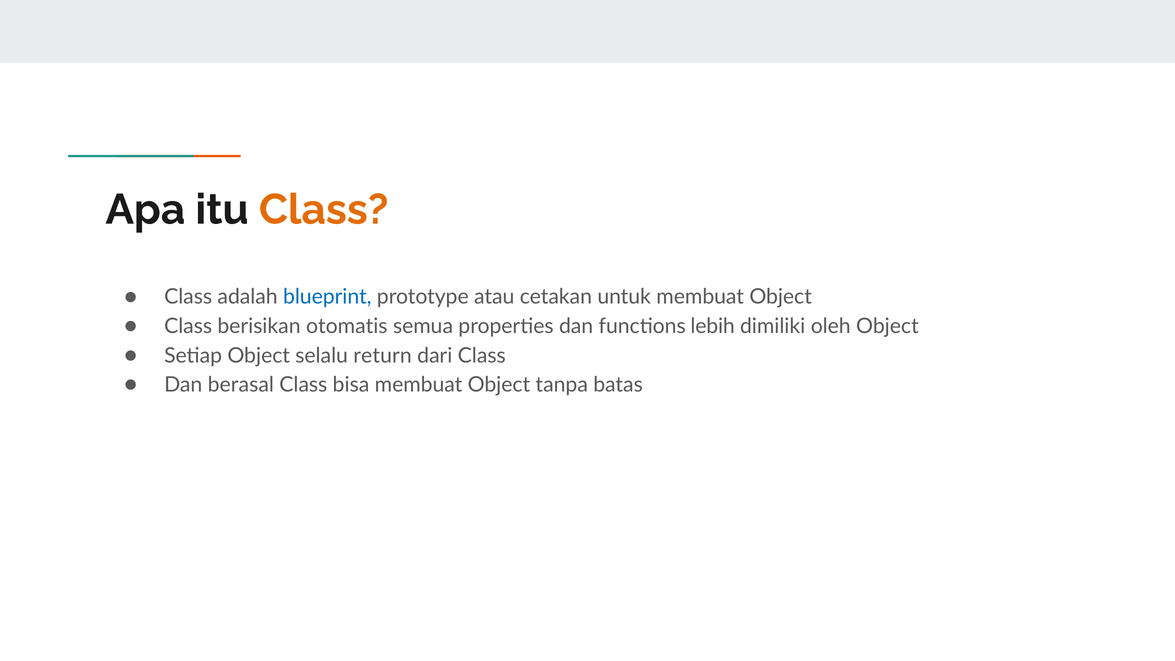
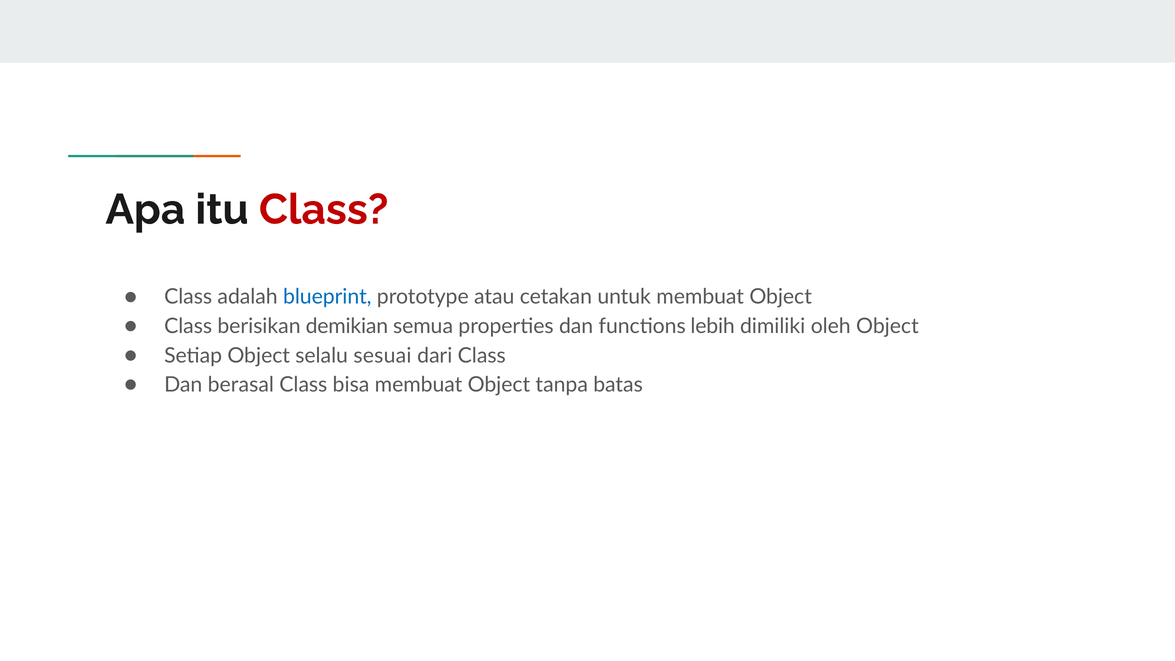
Class at (324, 210) colour: orange -> red
otomatis: otomatis -> demikian
return: return -> sesuai
